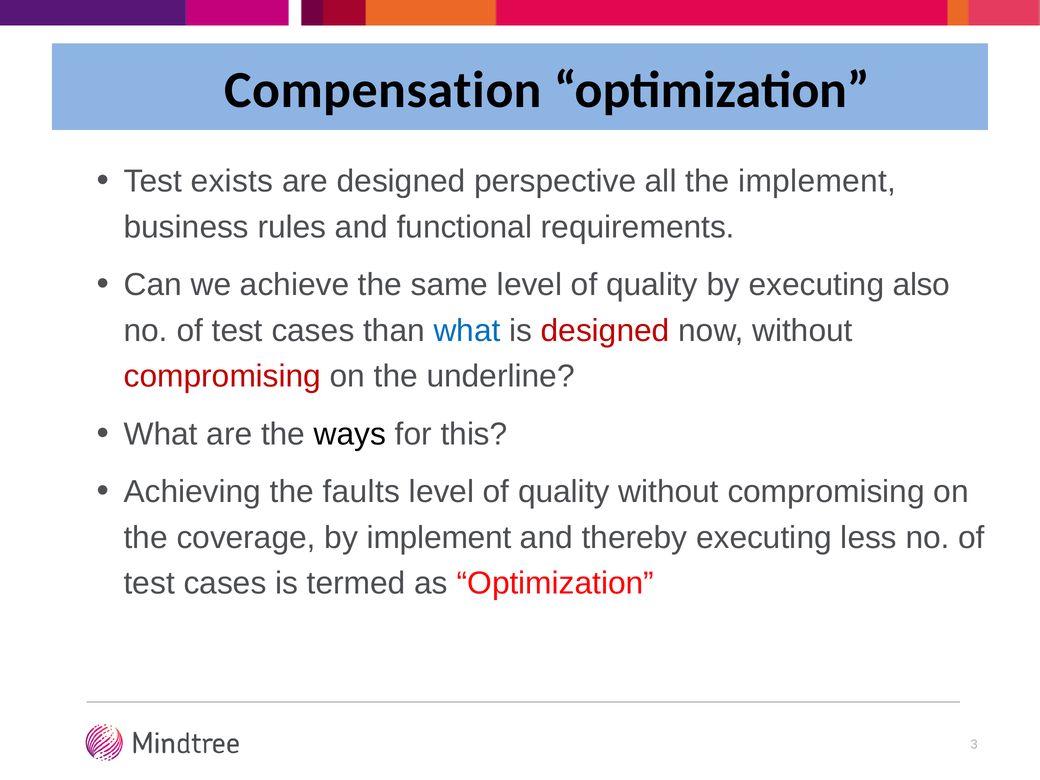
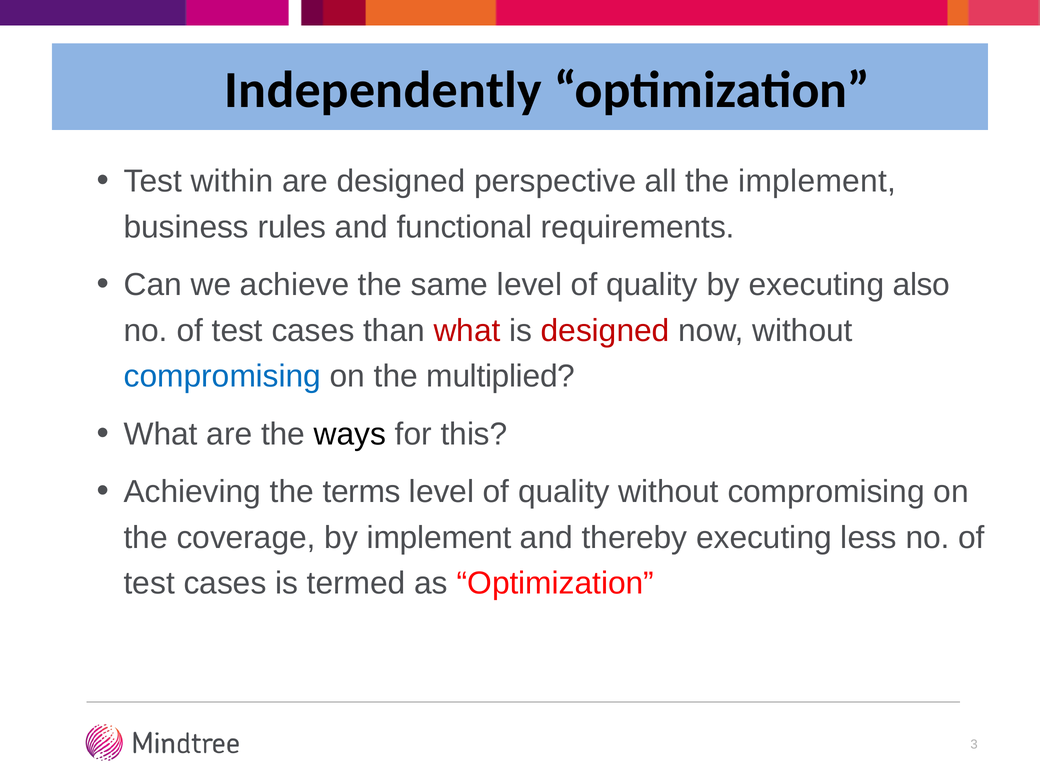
Compensation: Compensation -> Independently
exists: exists -> within
what at (467, 331) colour: blue -> red
compromising at (222, 376) colour: red -> blue
underline: underline -> multiplied
faults: faults -> terms
